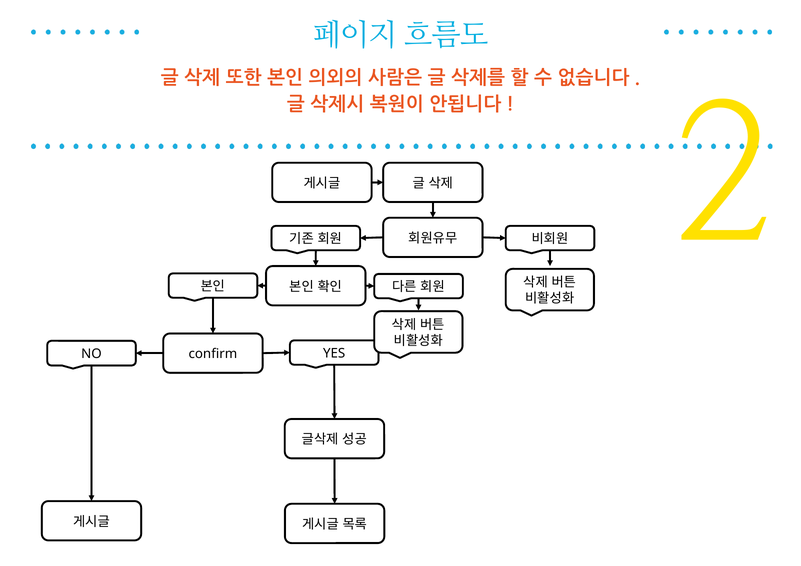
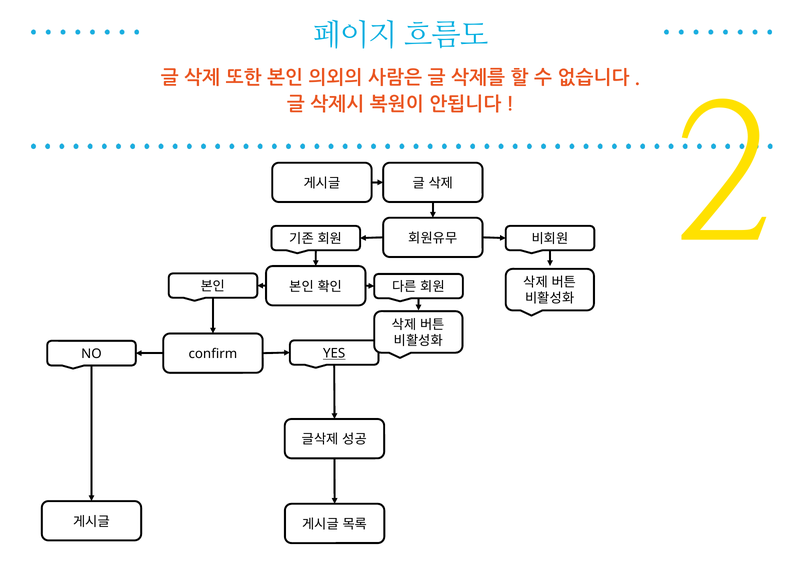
YES underline: none -> present
